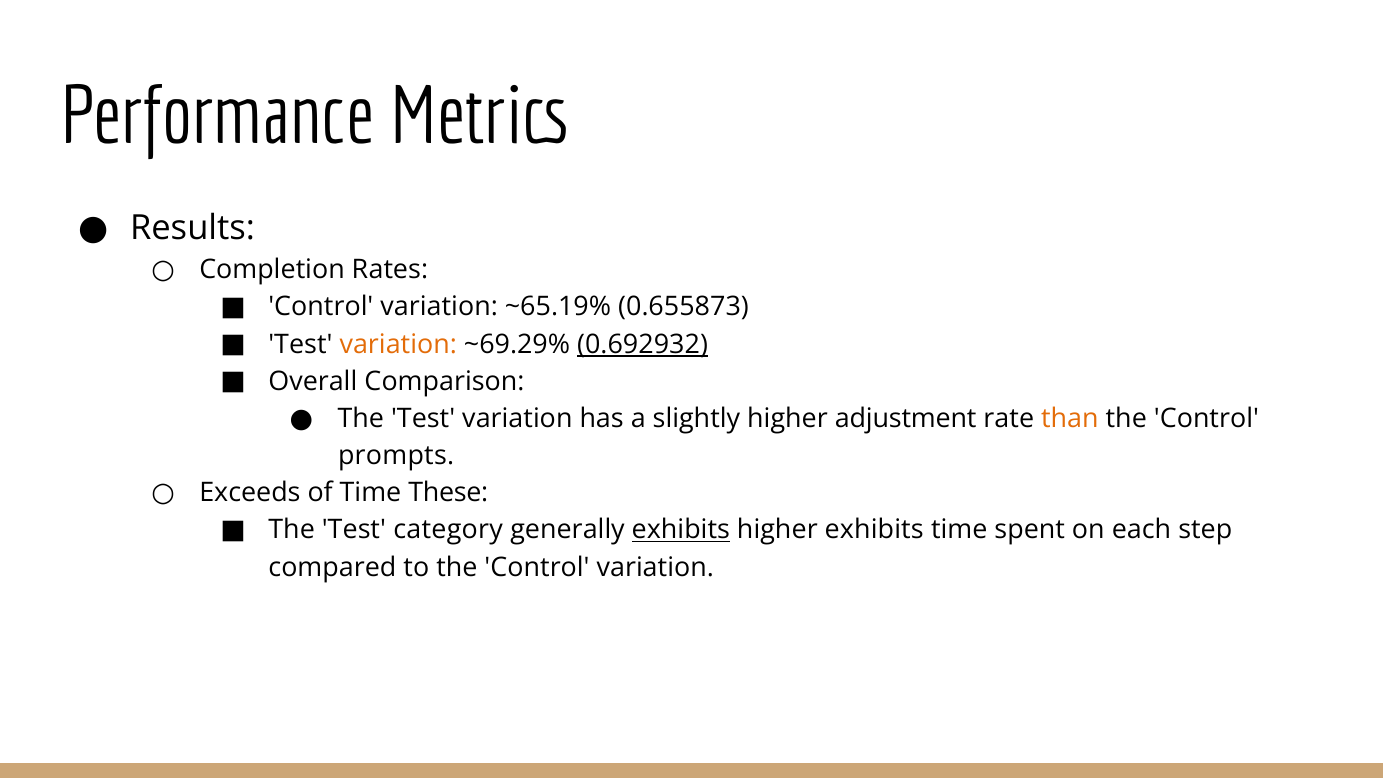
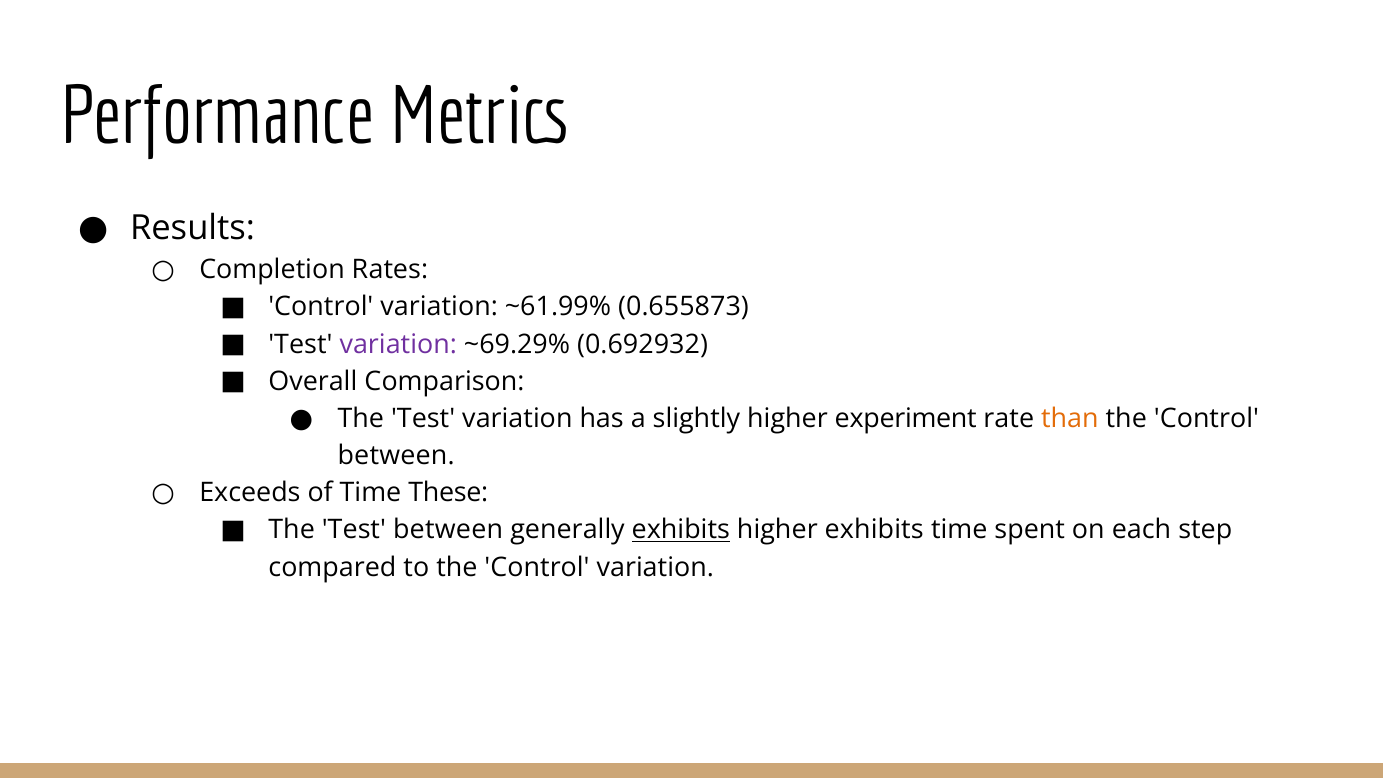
~65.19%: ~65.19% -> ~61.99%
variation at (398, 344) colour: orange -> purple
0.692932 underline: present -> none
adjustment: adjustment -> experiment
prompts at (396, 456): prompts -> between
Test category: category -> between
